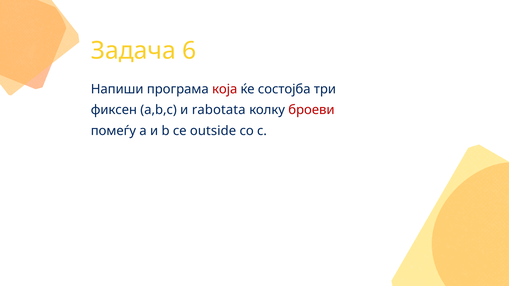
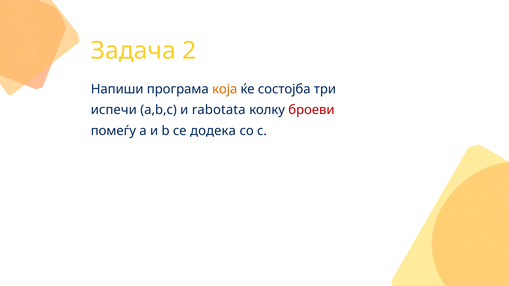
6: 6 -> 2
која colour: red -> orange
фиксен: фиксен -> испечи
outside: outside -> додека
